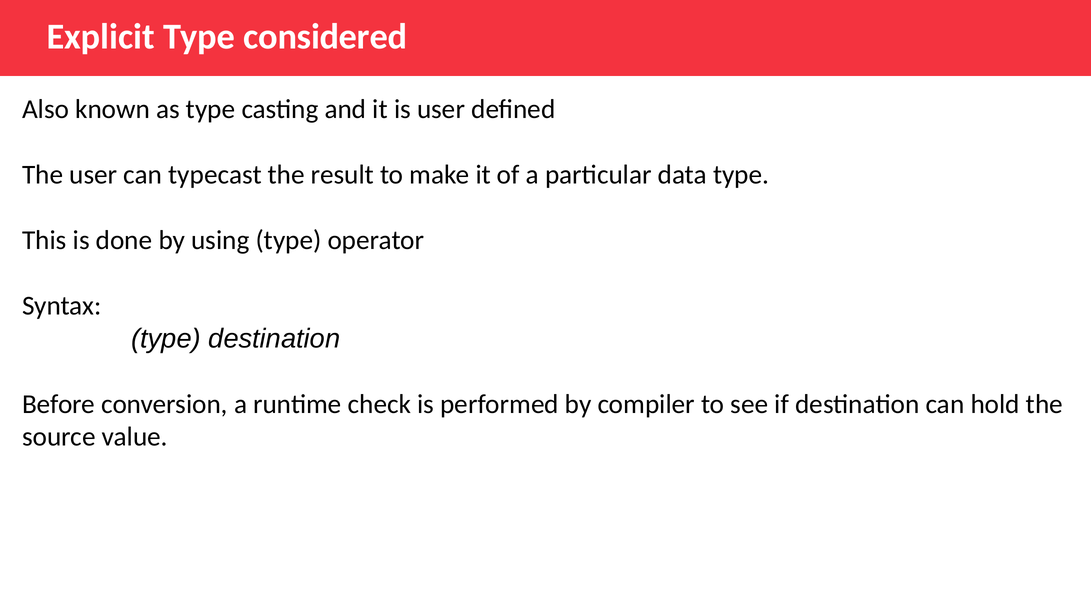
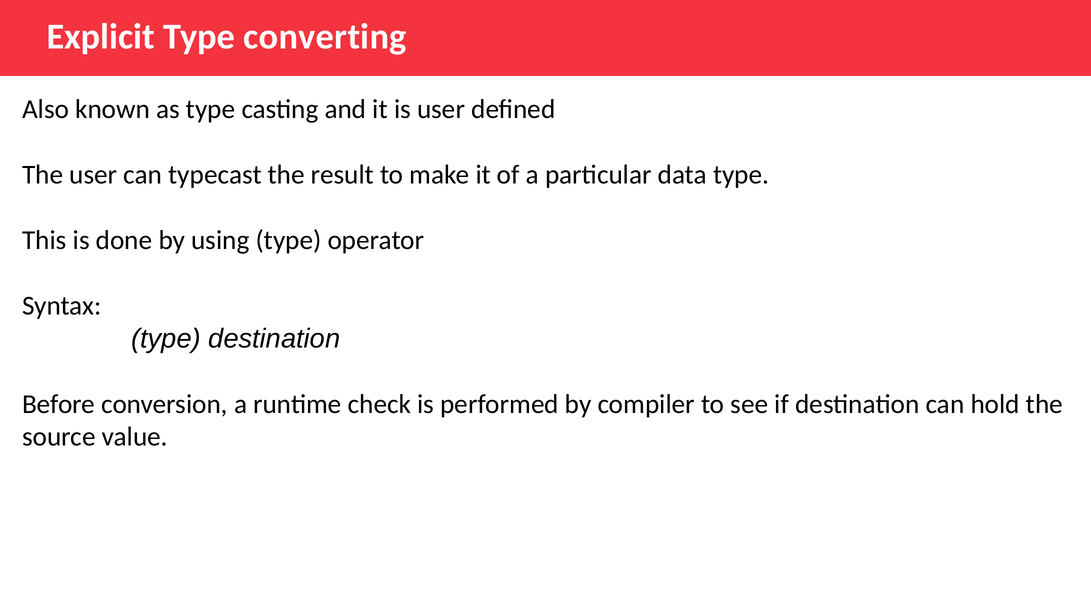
considered: considered -> converting
